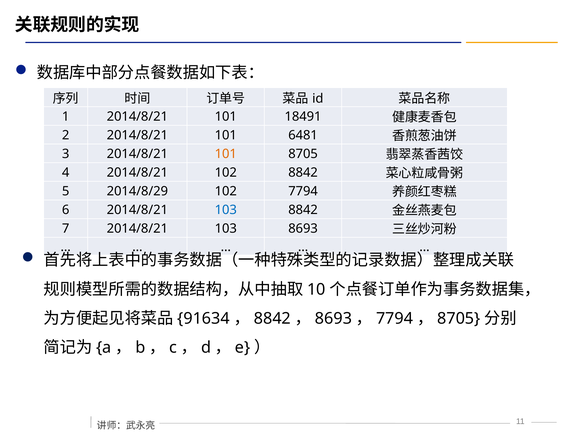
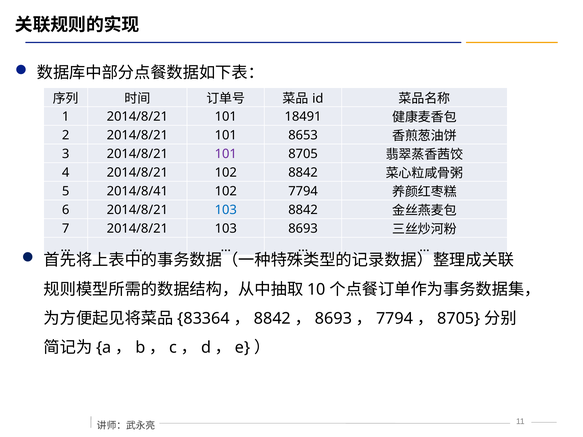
6481: 6481 -> 8653
101 at (226, 154) colour: orange -> purple
2014/8/29: 2014/8/29 -> 2014/8/41
91634: 91634 -> 83364
